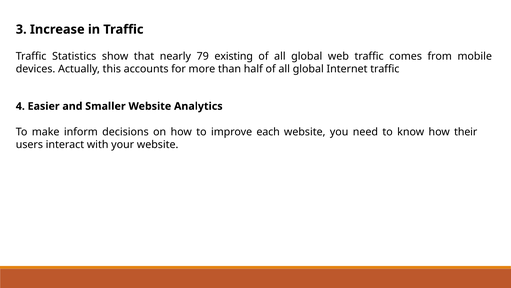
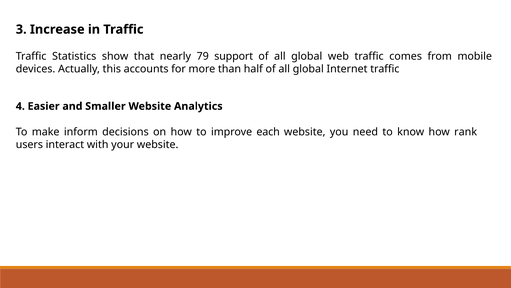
existing: existing -> support
their: their -> rank
